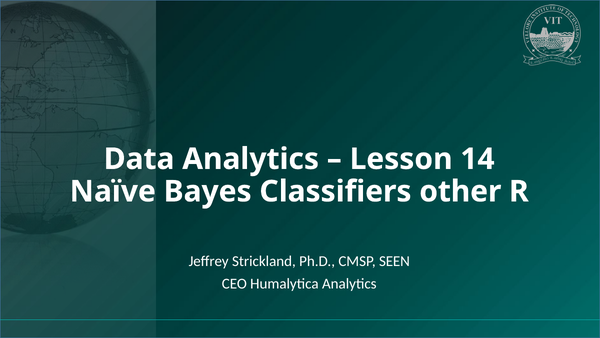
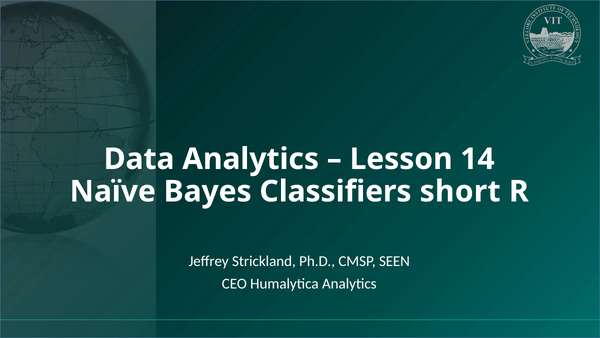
other: other -> short
